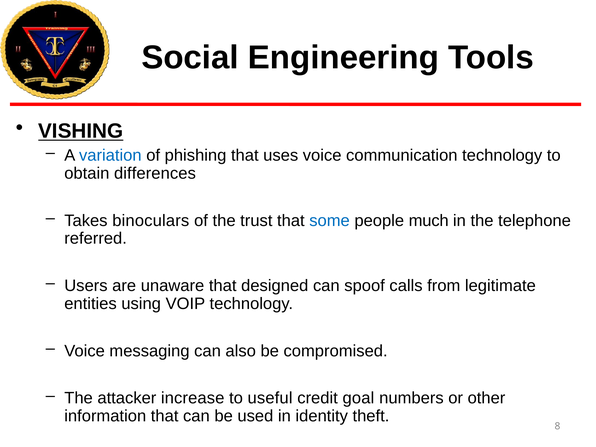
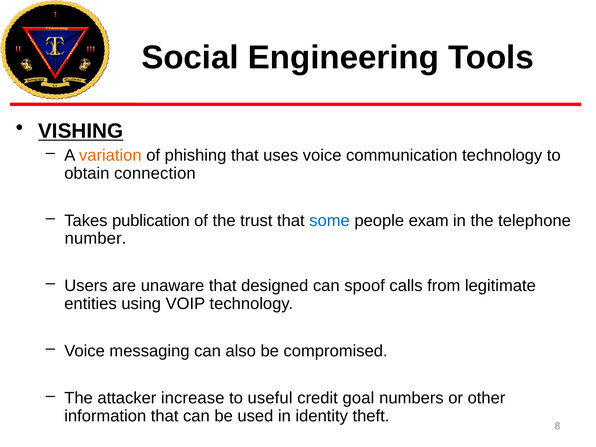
variation colour: blue -> orange
differences: differences -> connection
binoculars: binoculars -> publication
much: much -> exam
referred: referred -> number
